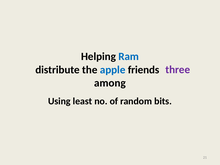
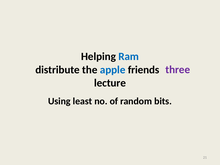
among: among -> lecture
